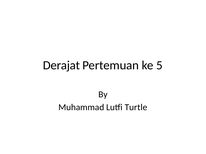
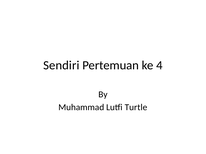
Derajat: Derajat -> Sendiri
5: 5 -> 4
